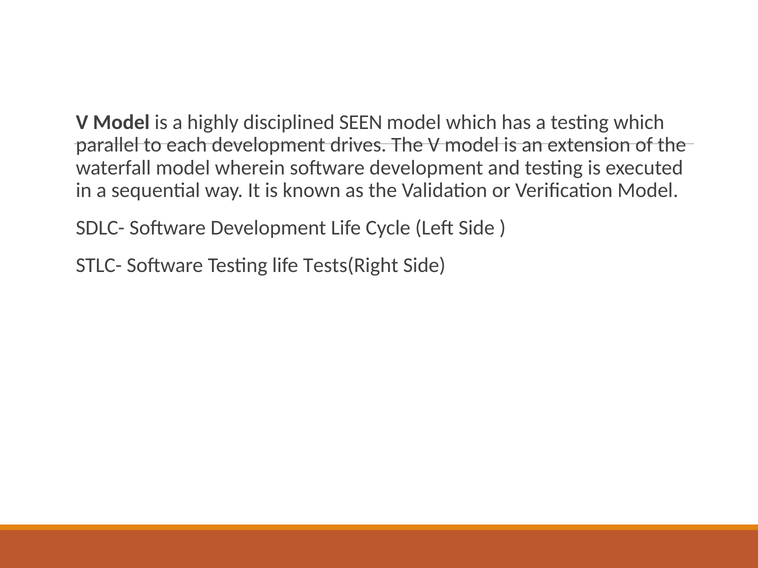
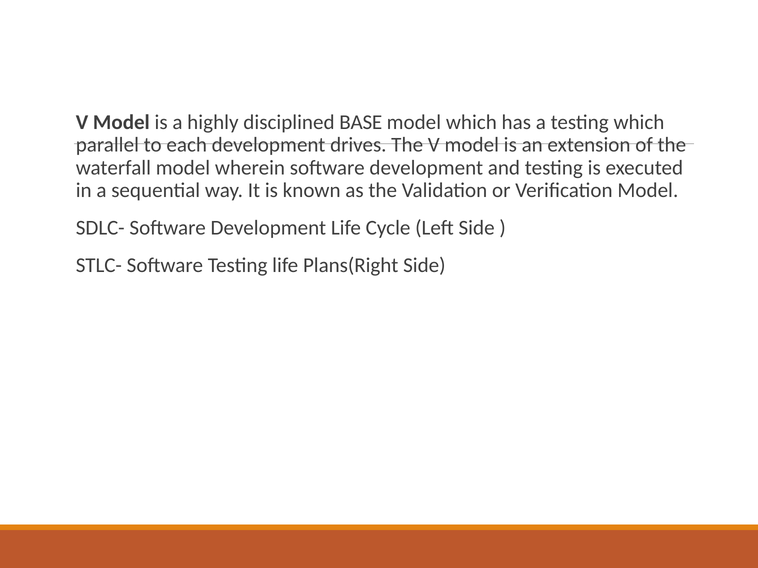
SEEN: SEEN -> BASE
Tests(Right: Tests(Right -> Plans(Right
